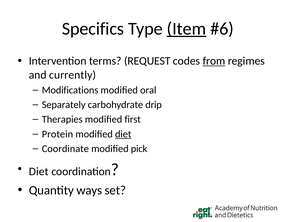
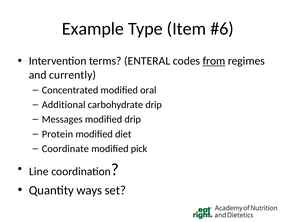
Specifics: Specifics -> Example
Item underline: present -> none
REQUEST: REQUEST -> ENTERAL
Modifications: Modifications -> Concentrated
Separately: Separately -> Additional
Therapies: Therapies -> Messages
modified first: first -> drip
diet at (123, 134) underline: present -> none
Diet at (39, 172): Diet -> Line
